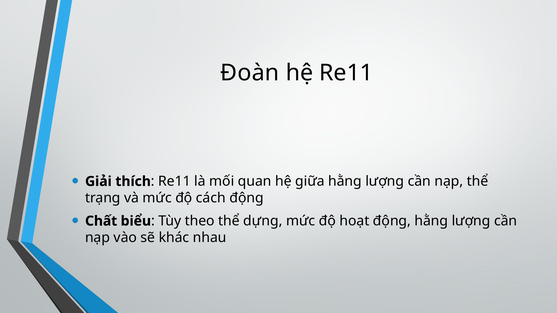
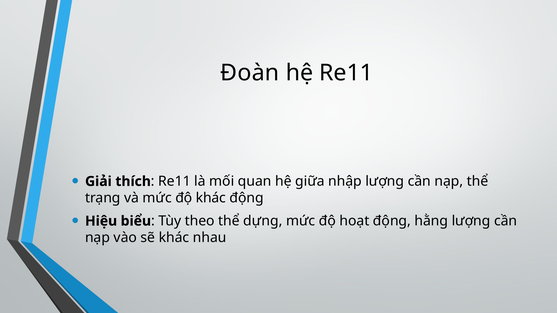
giữa hằng: hằng -> nhập
độ cách: cách -> khác
Chất: Chất -> Hiệu
